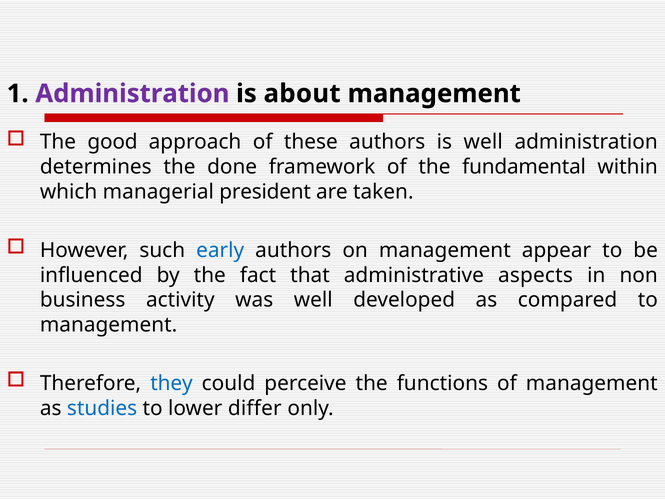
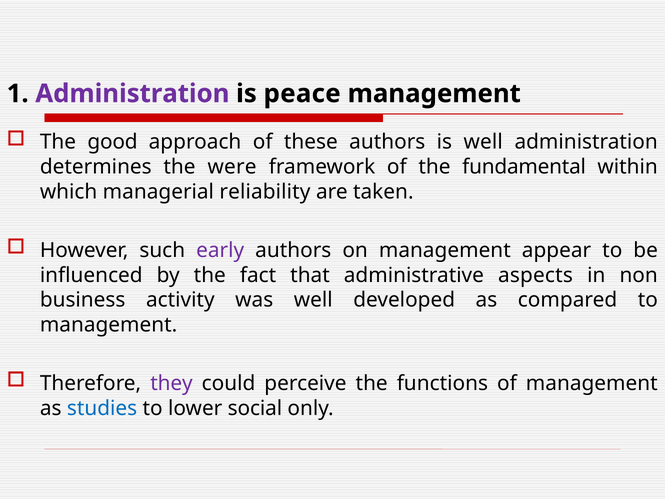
about: about -> peace
done: done -> were
president: president -> reliability
early colour: blue -> purple
they colour: blue -> purple
differ: differ -> social
